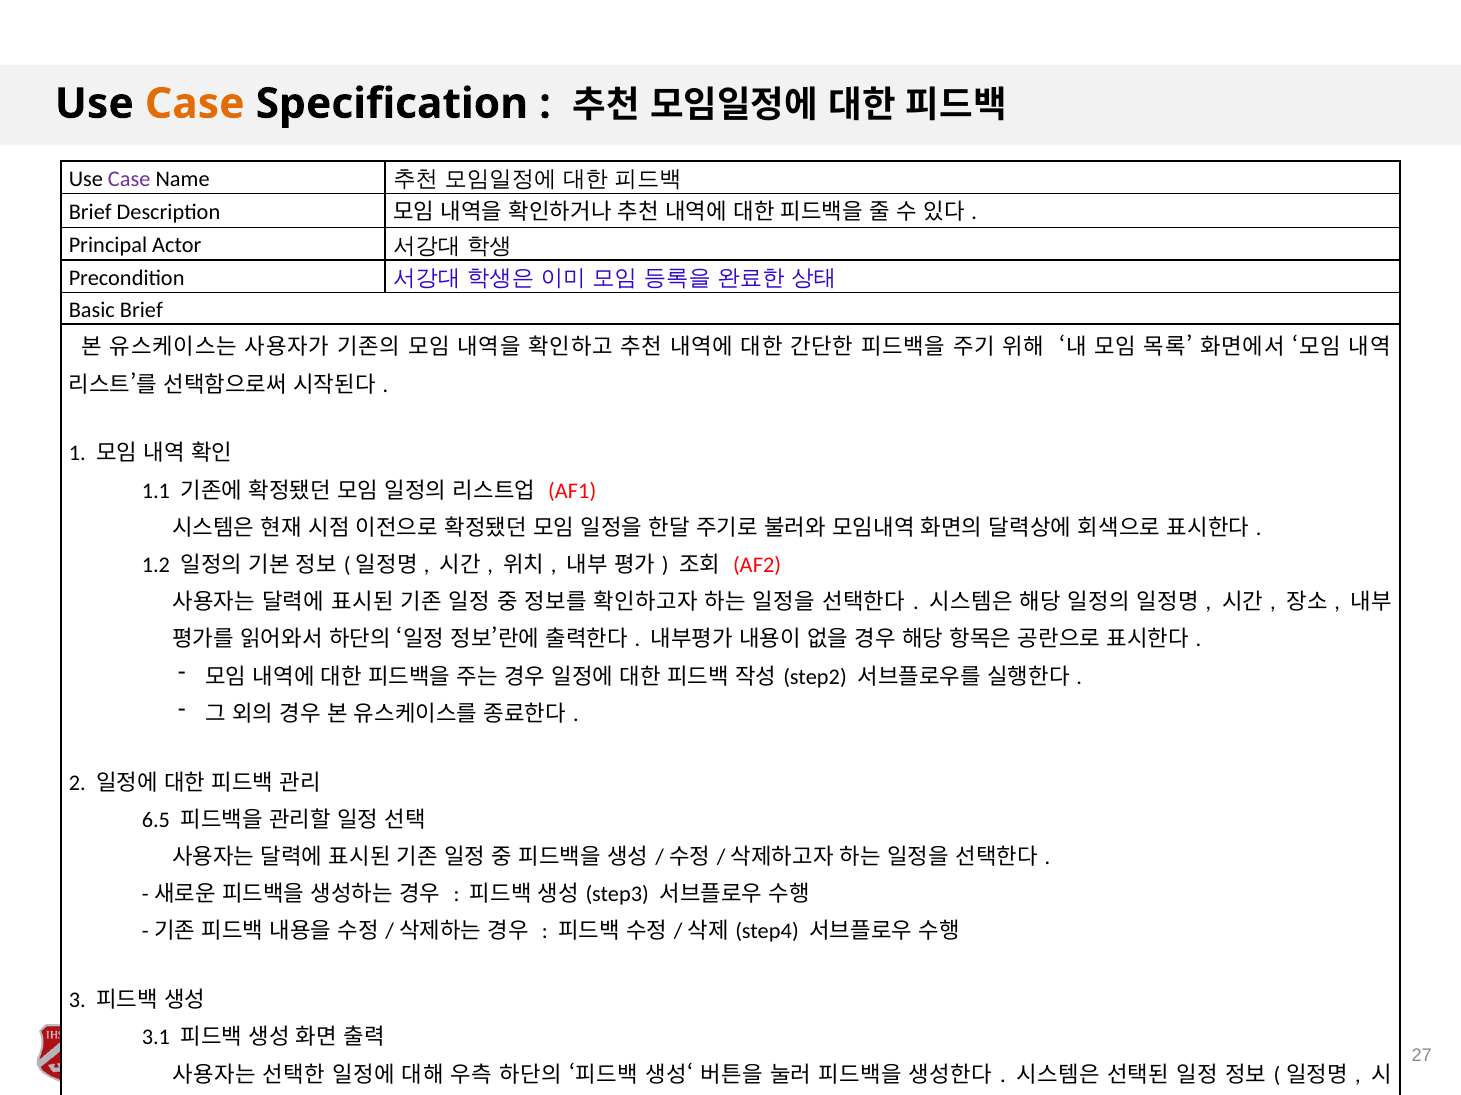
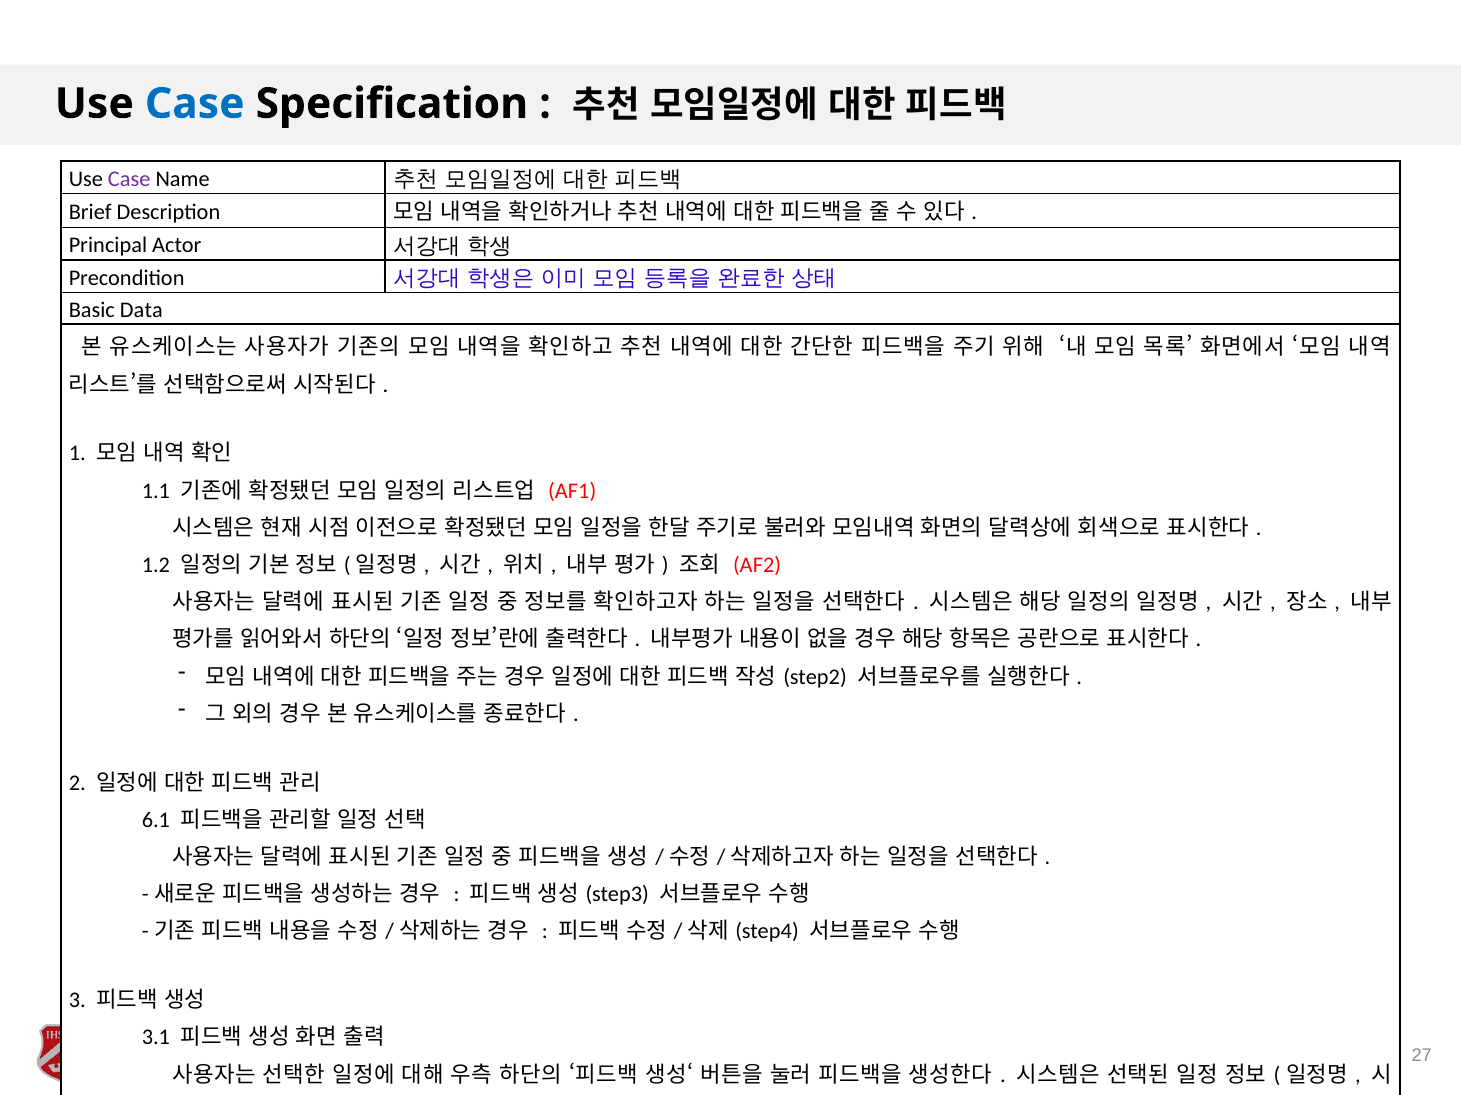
Case at (195, 104) colour: orange -> blue
Basic Brief: Brief -> Data
6.5: 6.5 -> 6.1
